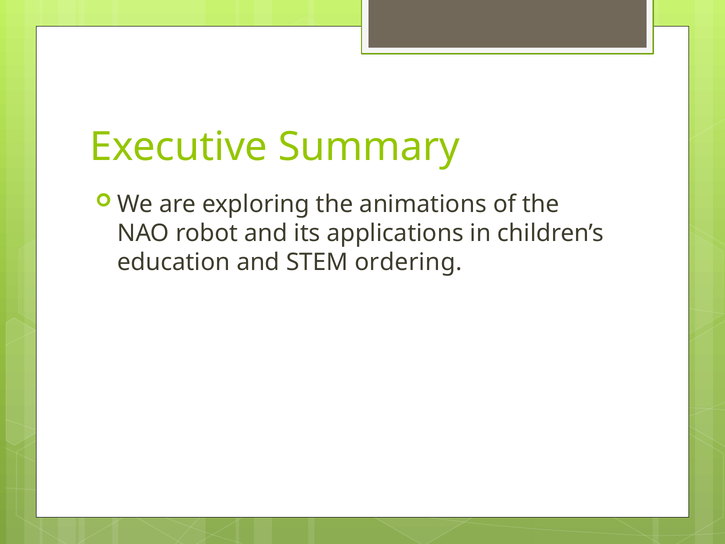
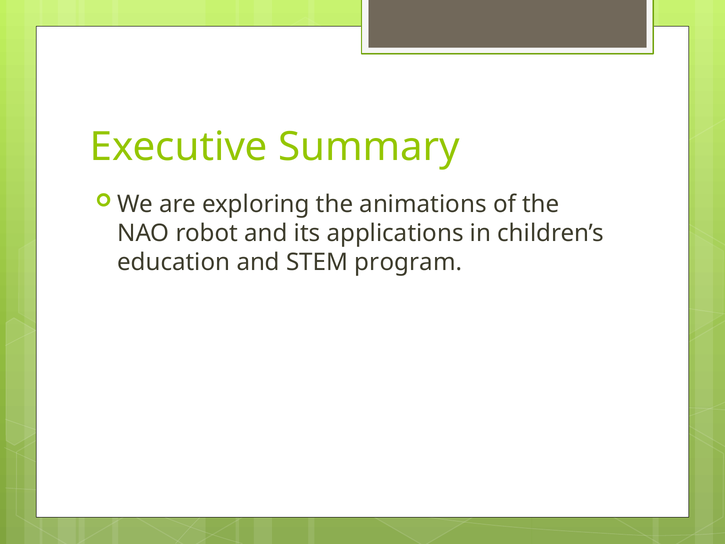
ordering: ordering -> program
